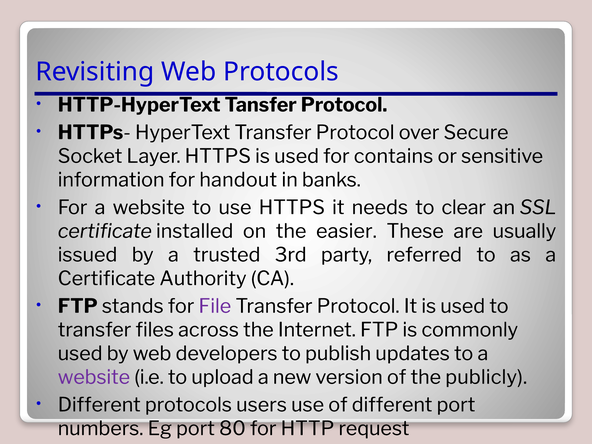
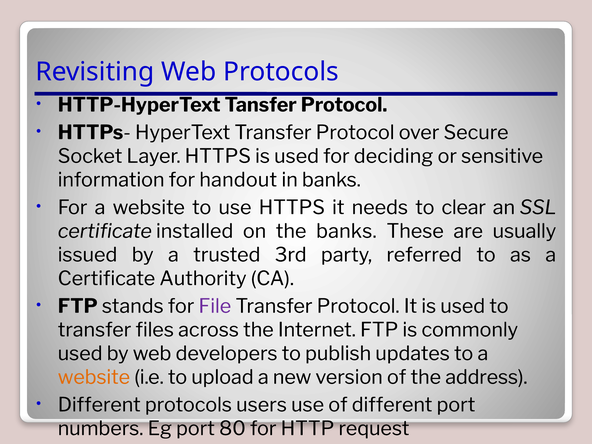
contains: contains -> deciding
the easier: easier -> banks
website at (94, 377) colour: purple -> orange
publicly: publicly -> address
